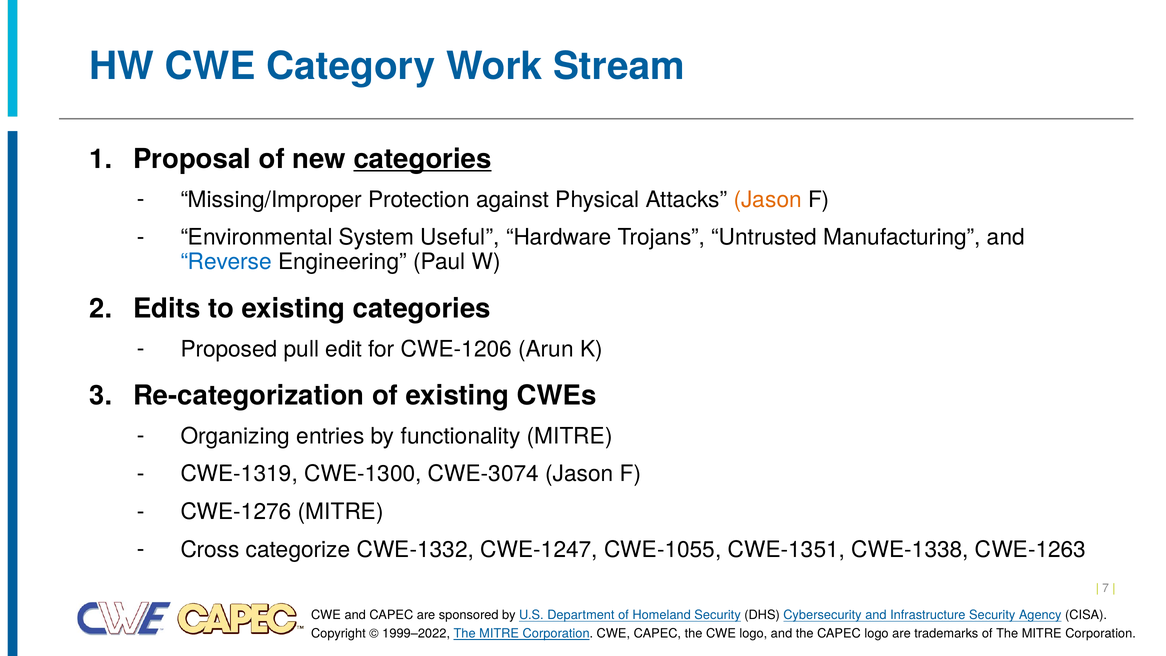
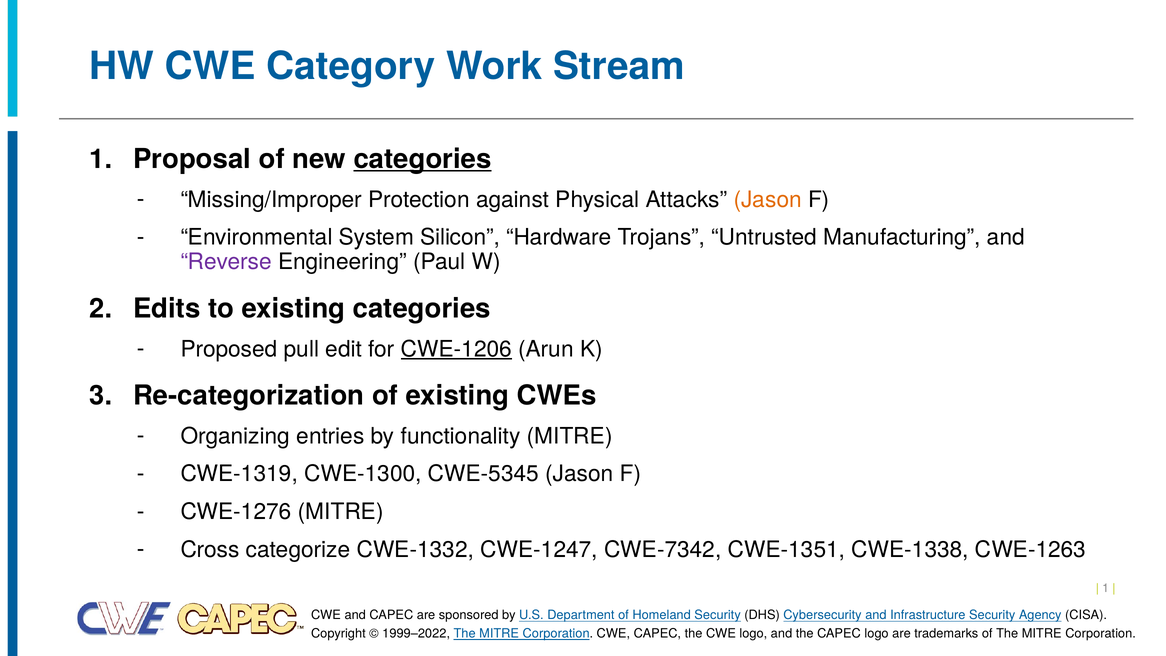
Useful: Useful -> Silicon
Reverse colour: blue -> purple
CWE-1206 underline: none -> present
CWE-3074: CWE-3074 -> CWE-5345
CWE-1055: CWE-1055 -> CWE-7342
7 at (1106, 588): 7 -> 1
